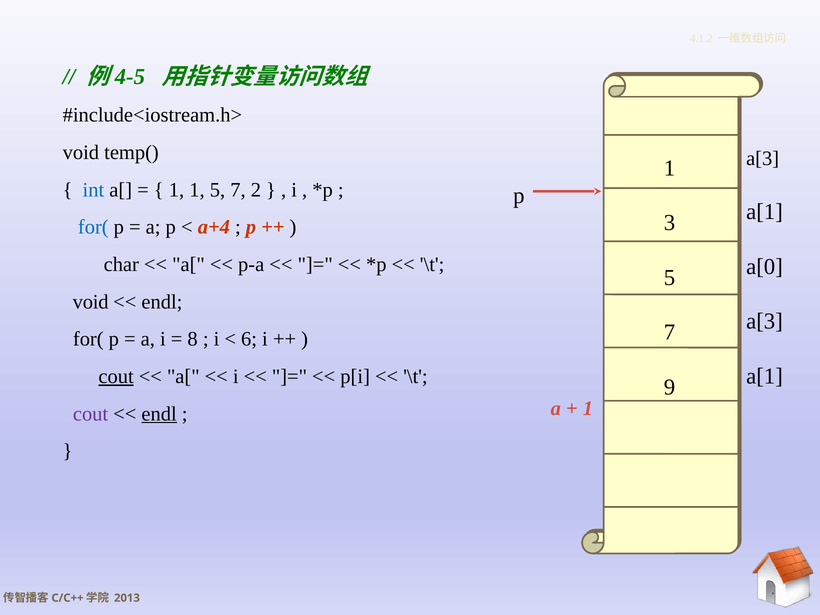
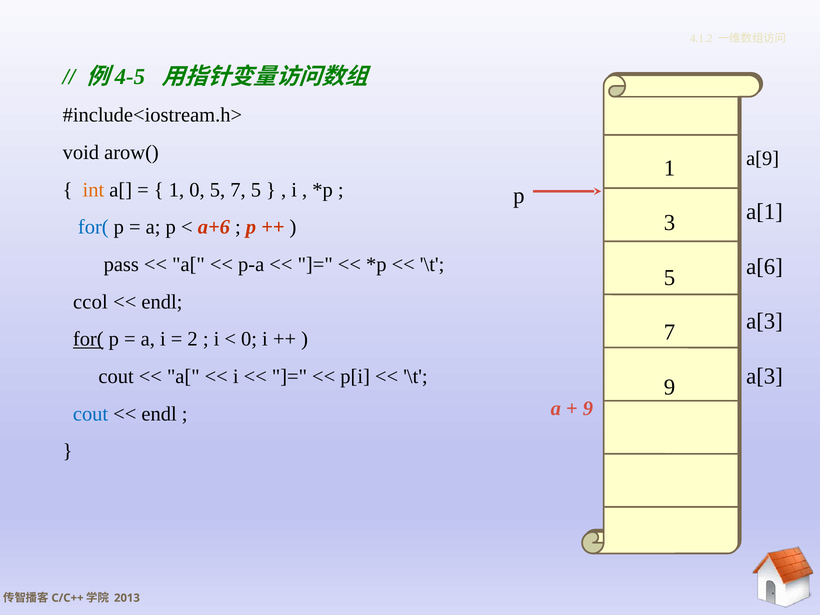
temp(: temp( -> arow(
a[3 at (763, 158): a[3 -> a[9
int colour: blue -> orange
1 1: 1 -> 0
7 2: 2 -> 5
a+4: a+4 -> a+6
char: char -> pass
a[0: a[0 -> a[6
void at (91, 302): void -> ccol
for( at (88, 339) underline: none -> present
8: 8 -> 2
6 at (249, 339): 6 -> 0
a[1 at (765, 376): a[1 -> a[3
cout at (116, 376) underline: present -> none
1 at (588, 409): 1 -> 9
cout at (91, 414) colour: purple -> blue
endl at (159, 414) underline: present -> none
